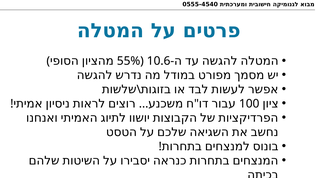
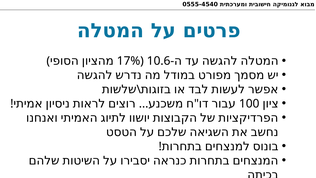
55%: 55% -> 17%
